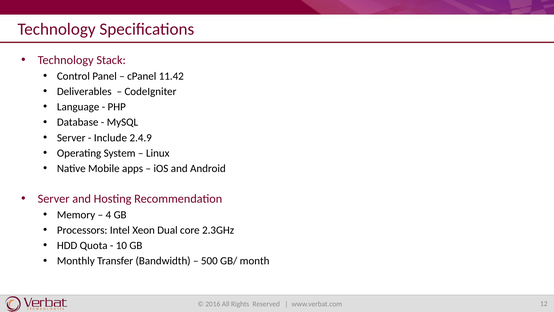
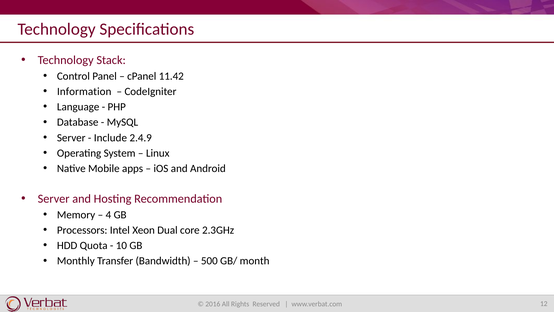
Deliverables: Deliverables -> Information
